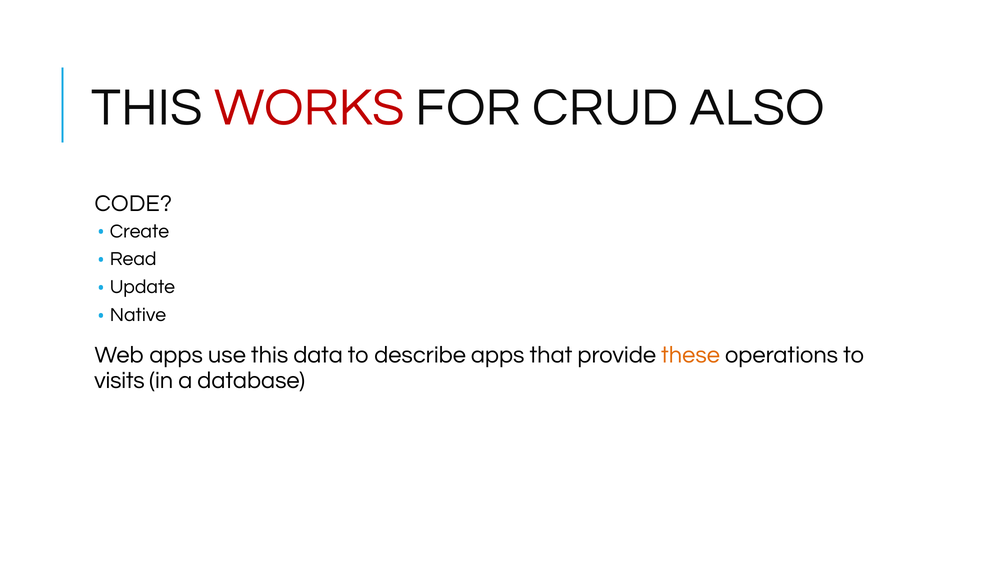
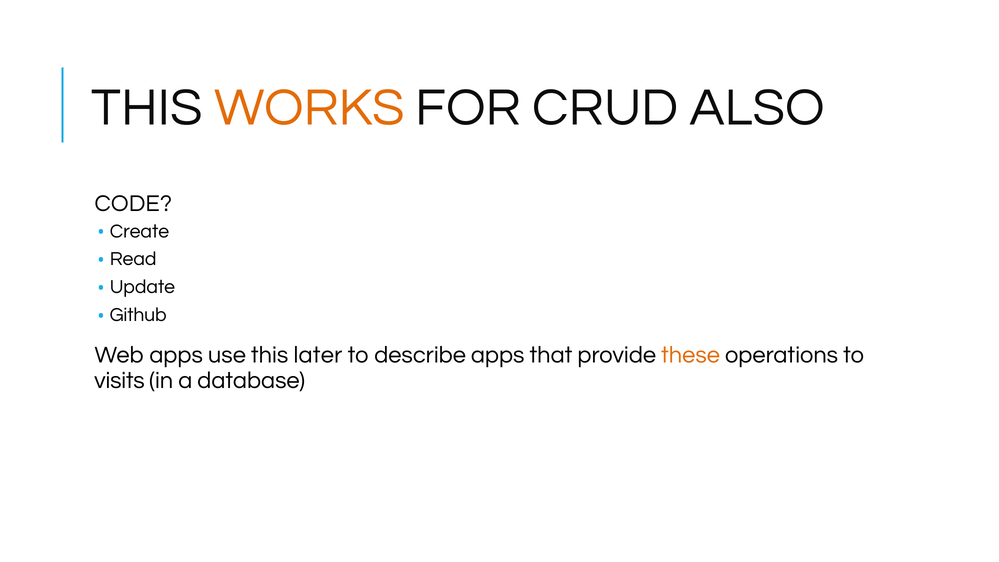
WORKS colour: red -> orange
Native: Native -> Github
data: data -> later
